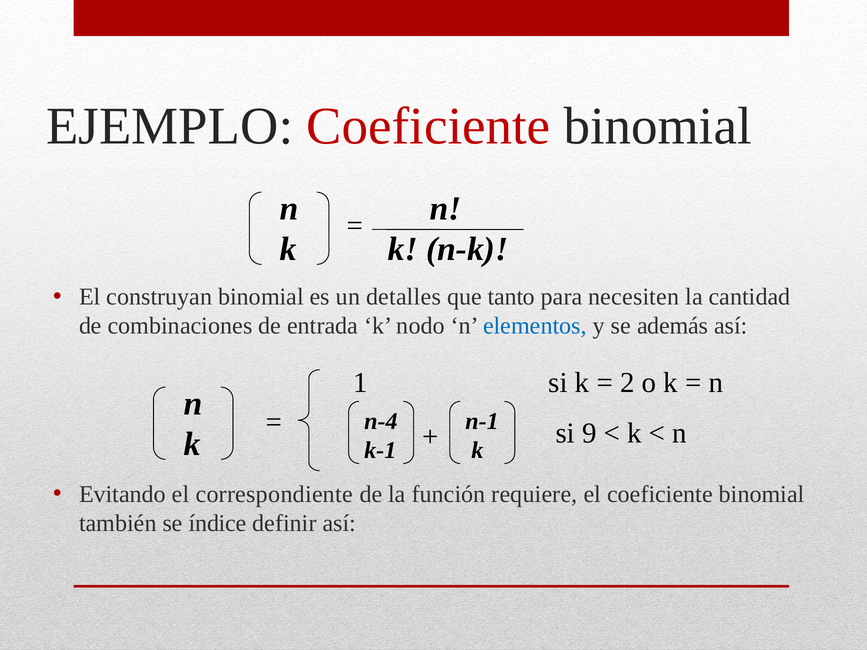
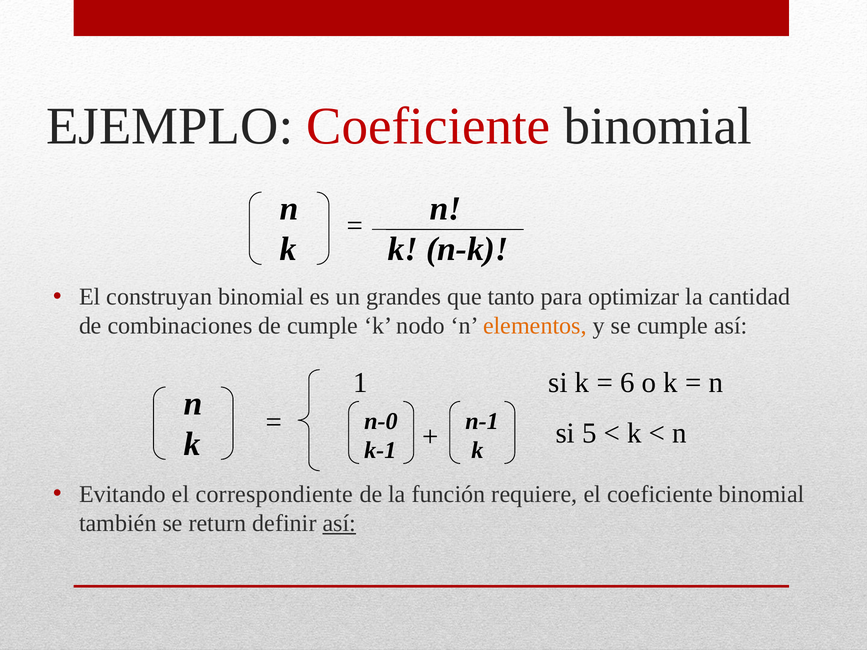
detalles: detalles -> grandes
necesiten: necesiten -> optimizar
de entrada: entrada -> cumple
elementos colour: blue -> orange
se además: además -> cumple
2: 2 -> 6
n-4: n-4 -> n-0
9: 9 -> 5
índice: índice -> return
así at (339, 524) underline: none -> present
